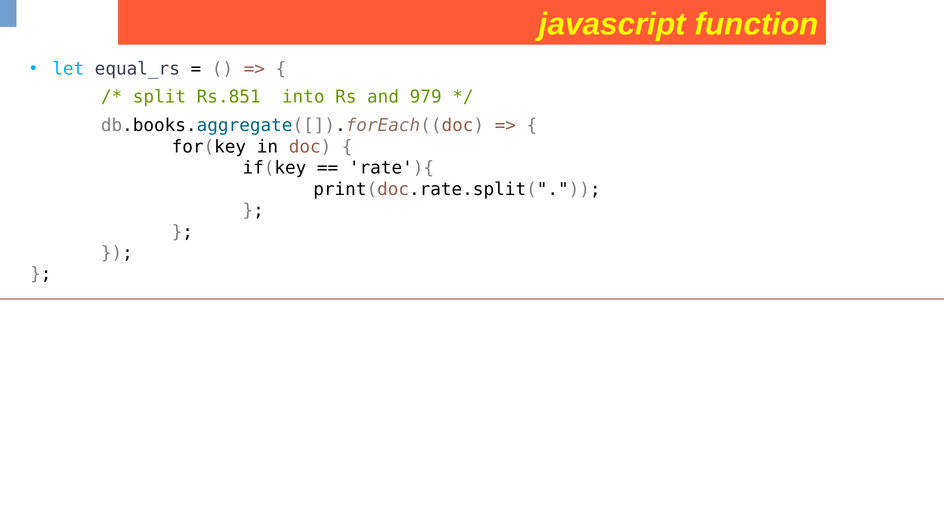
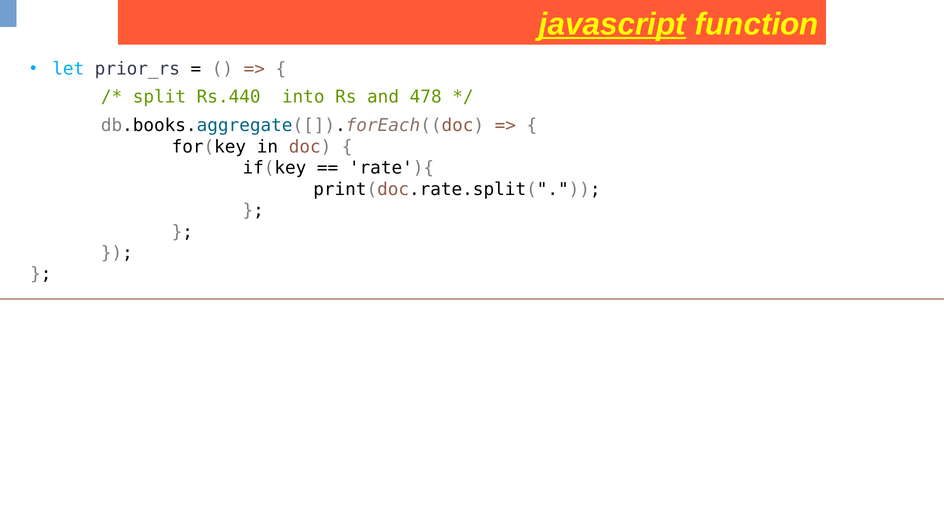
javascript underline: none -> present
equal_rs: equal_rs -> prior_rs
Rs.851: Rs.851 -> Rs.440
979: 979 -> 478
